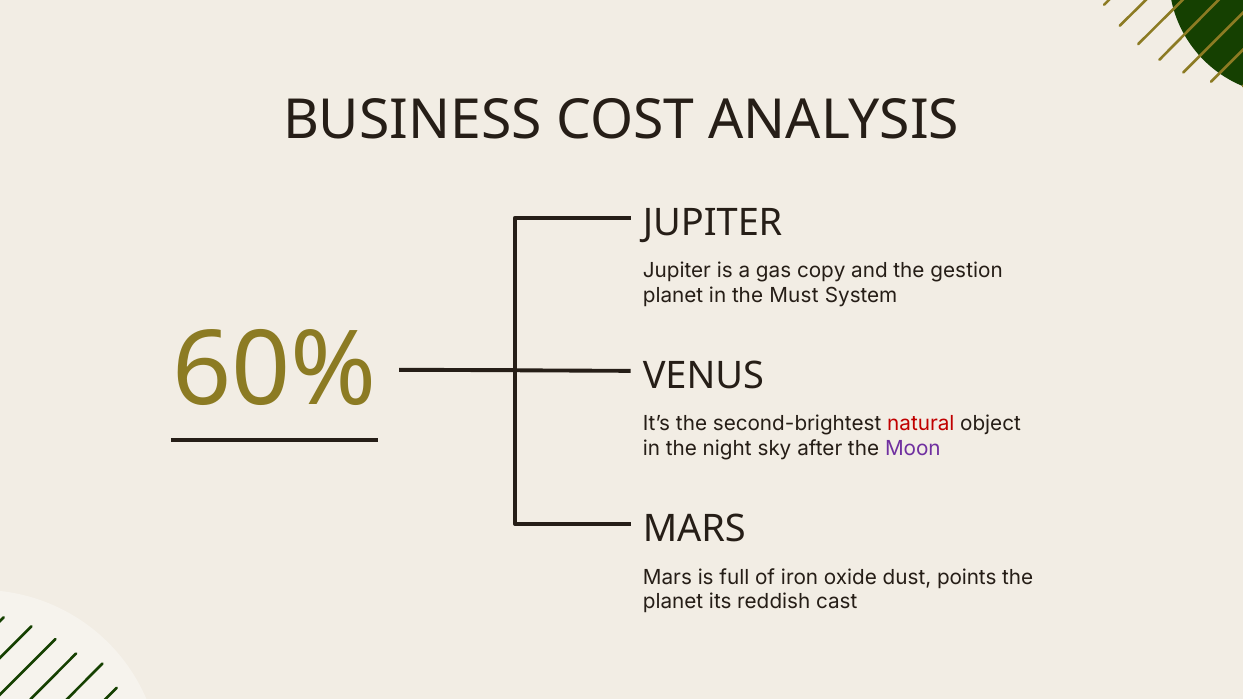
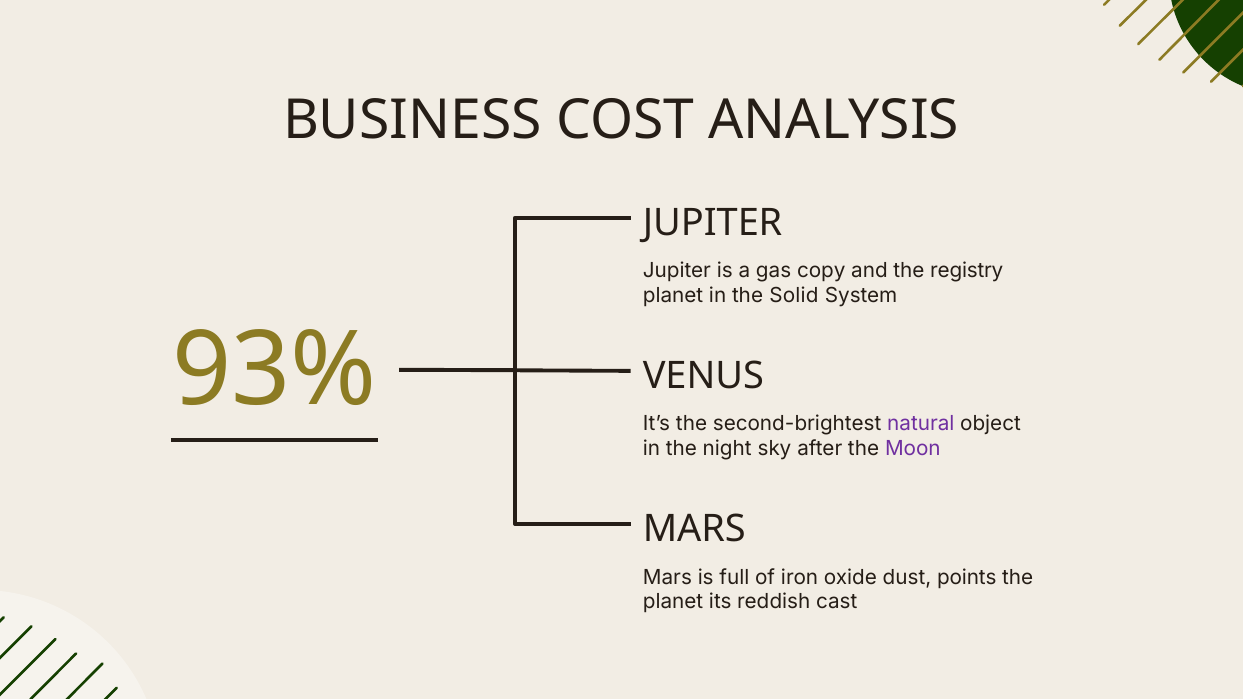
gestion: gestion -> registry
Must: Must -> Solid
60%: 60% -> 93%
natural colour: red -> purple
